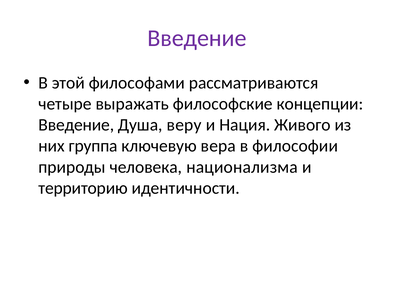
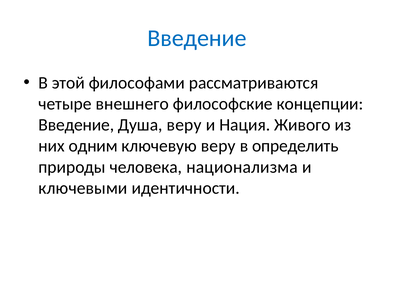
Введение at (197, 38) colour: purple -> blue
выражать: выражать -> внешнего
группа: группа -> одним
ключевую вера: вера -> веру
философии: философии -> определить
территорию: территорию -> ключевыми
